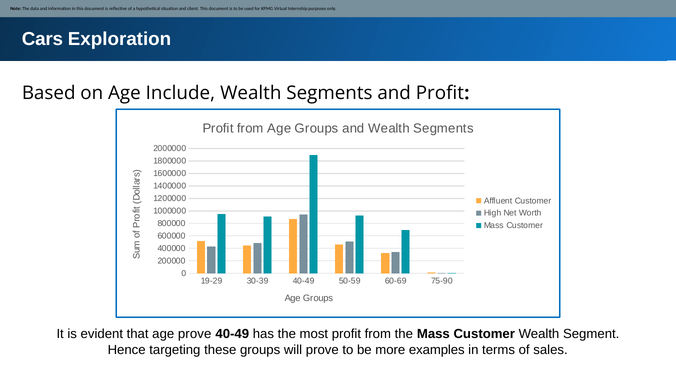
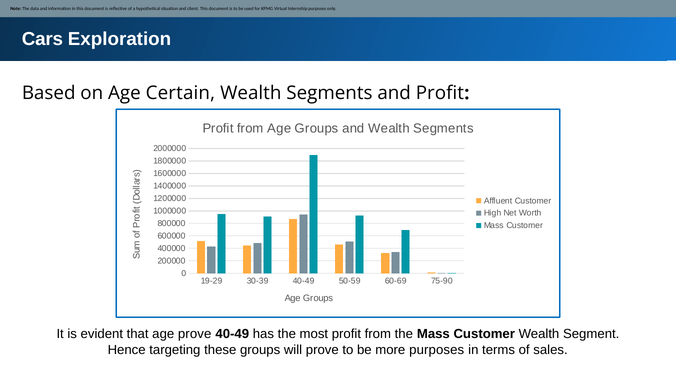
Include: Include -> Certain
more examples: examples -> purposes
